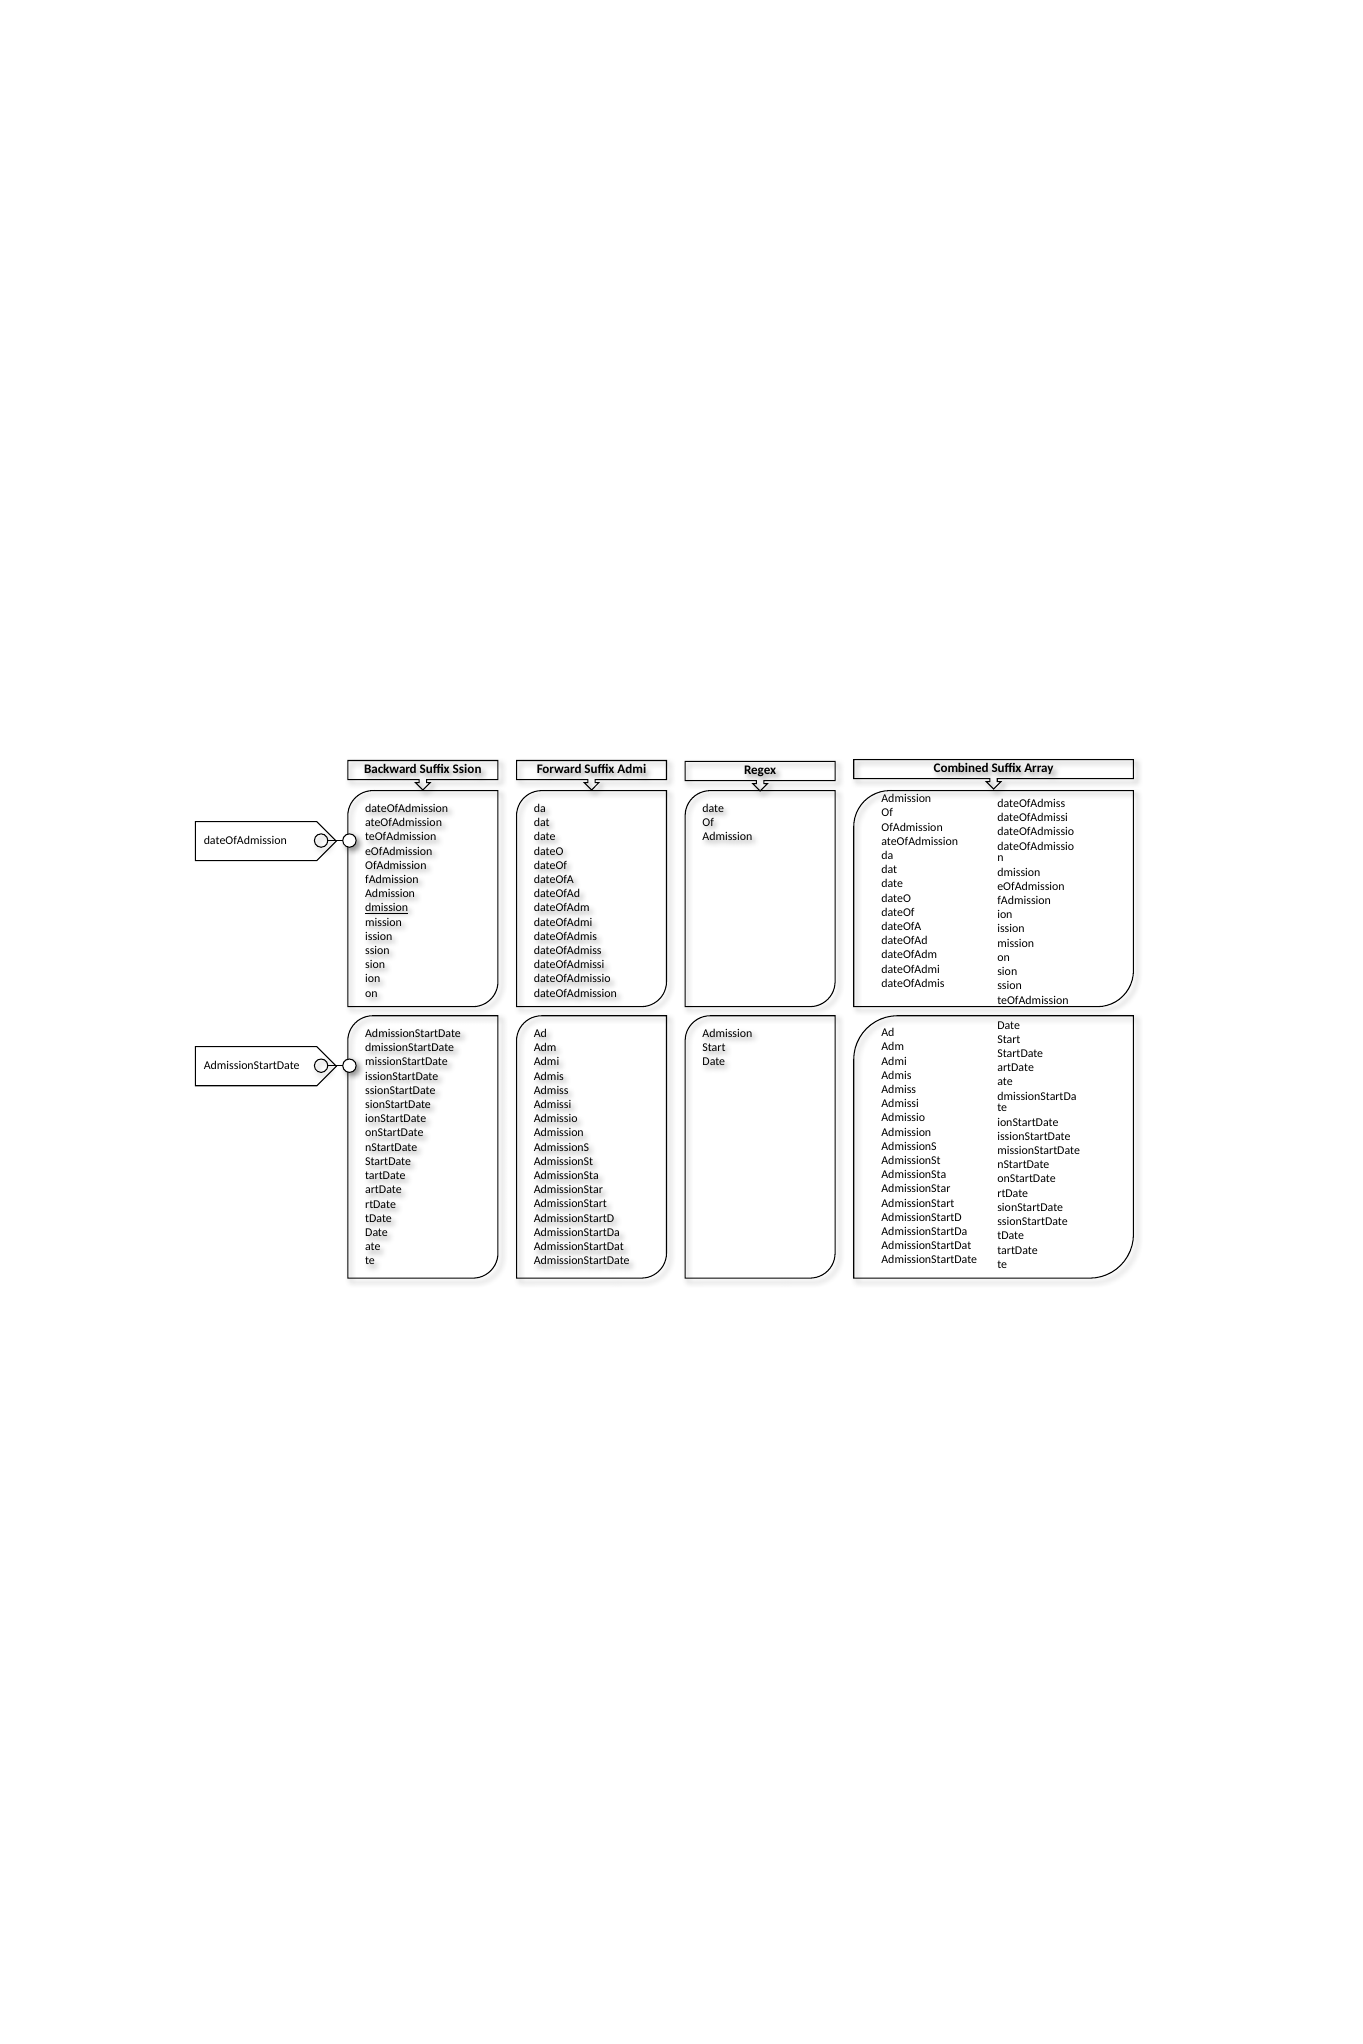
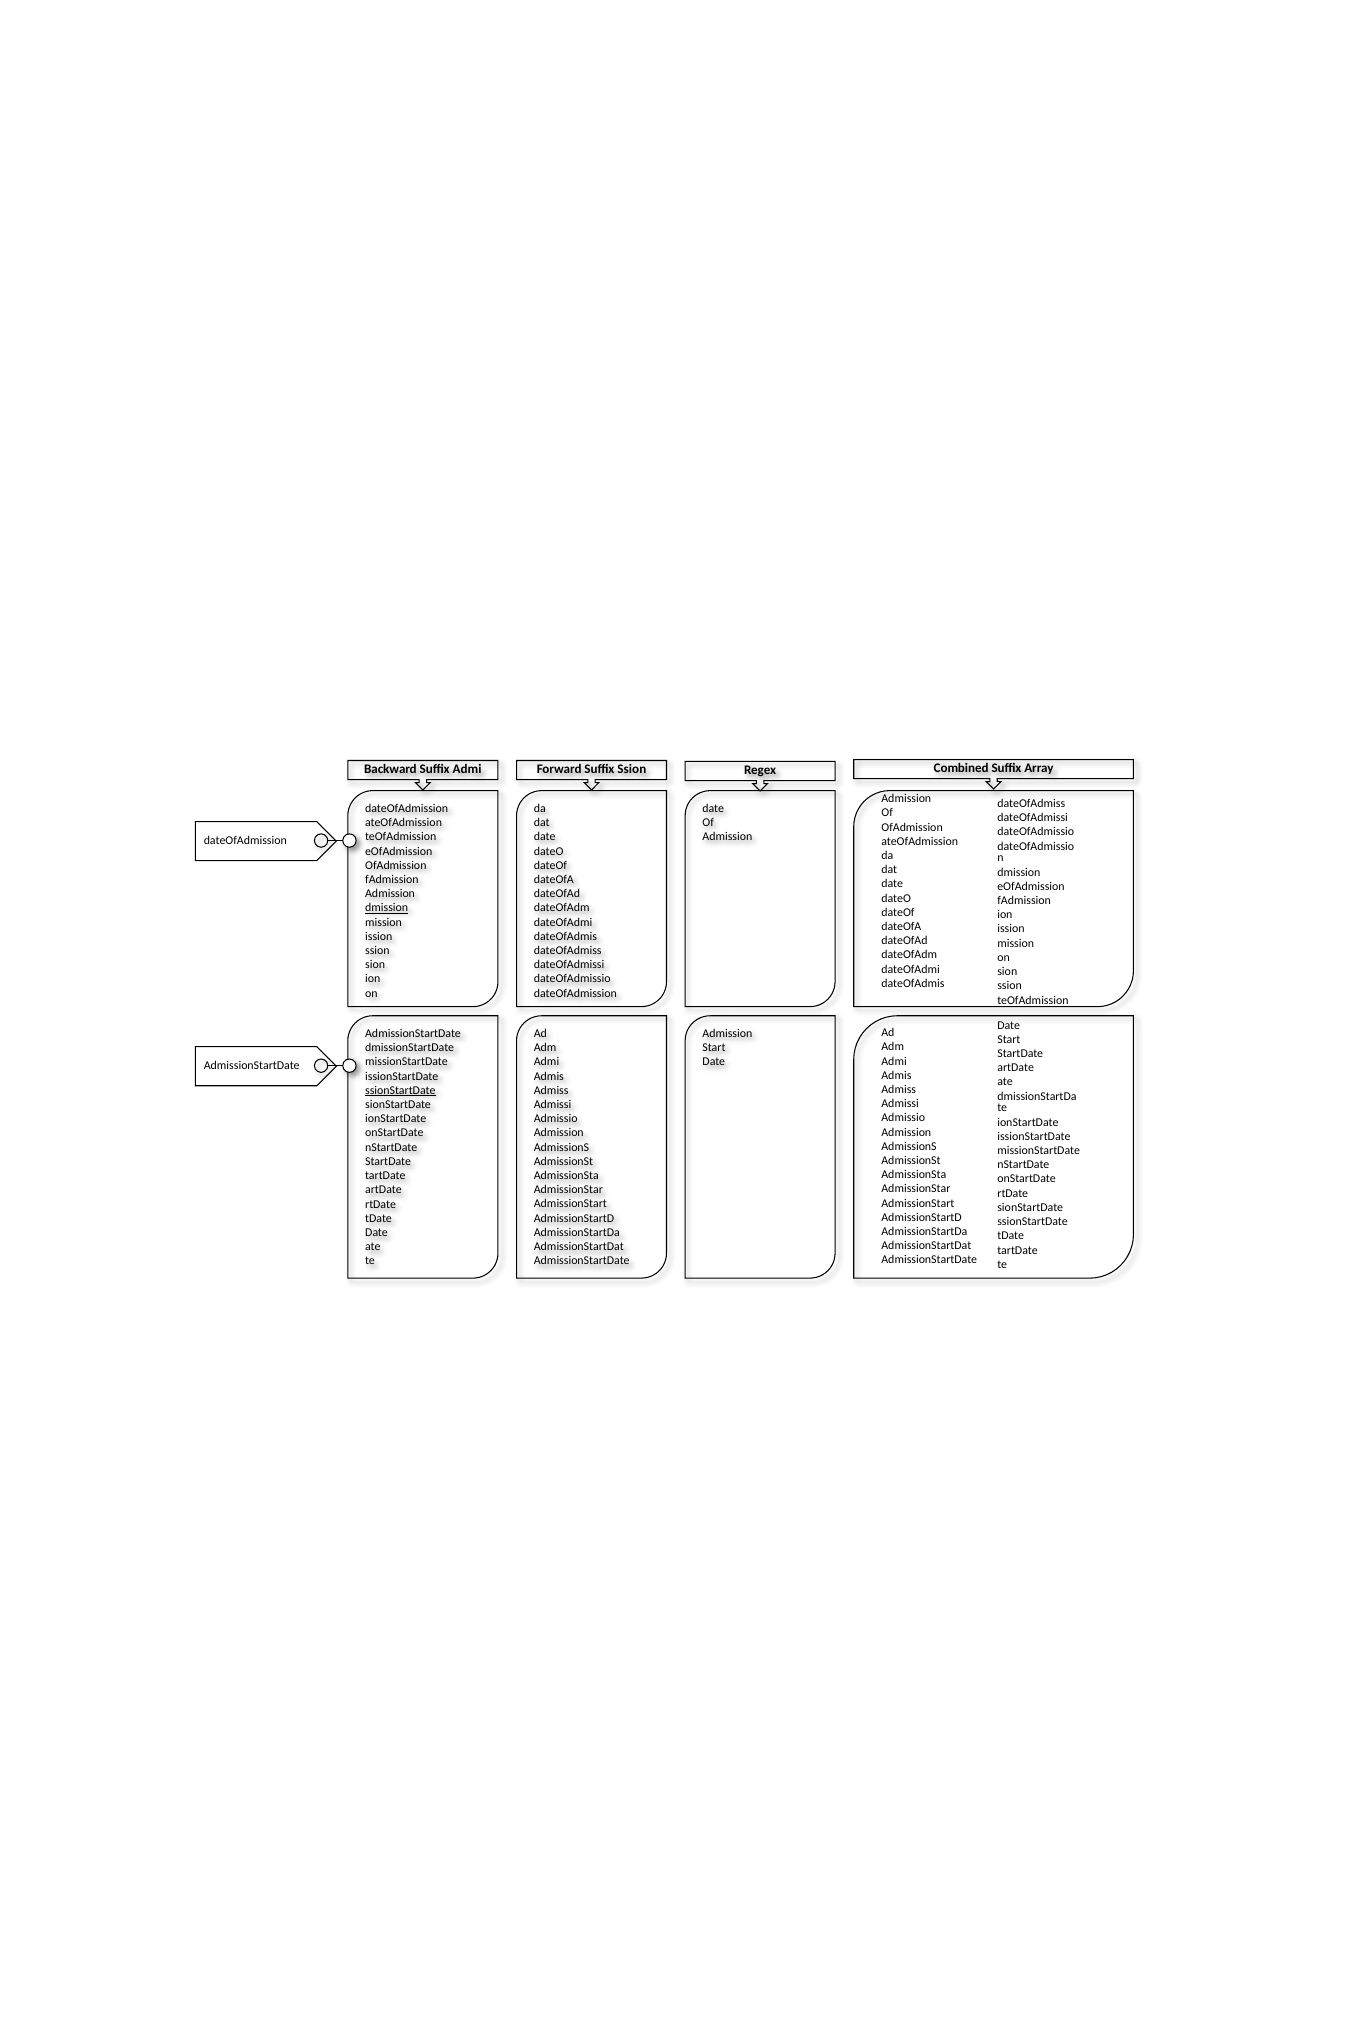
Suffix Ssion: Ssion -> Admi
Suffix Admi: Admi -> Ssion
ssionStartDate at (400, 1091) underline: none -> present
